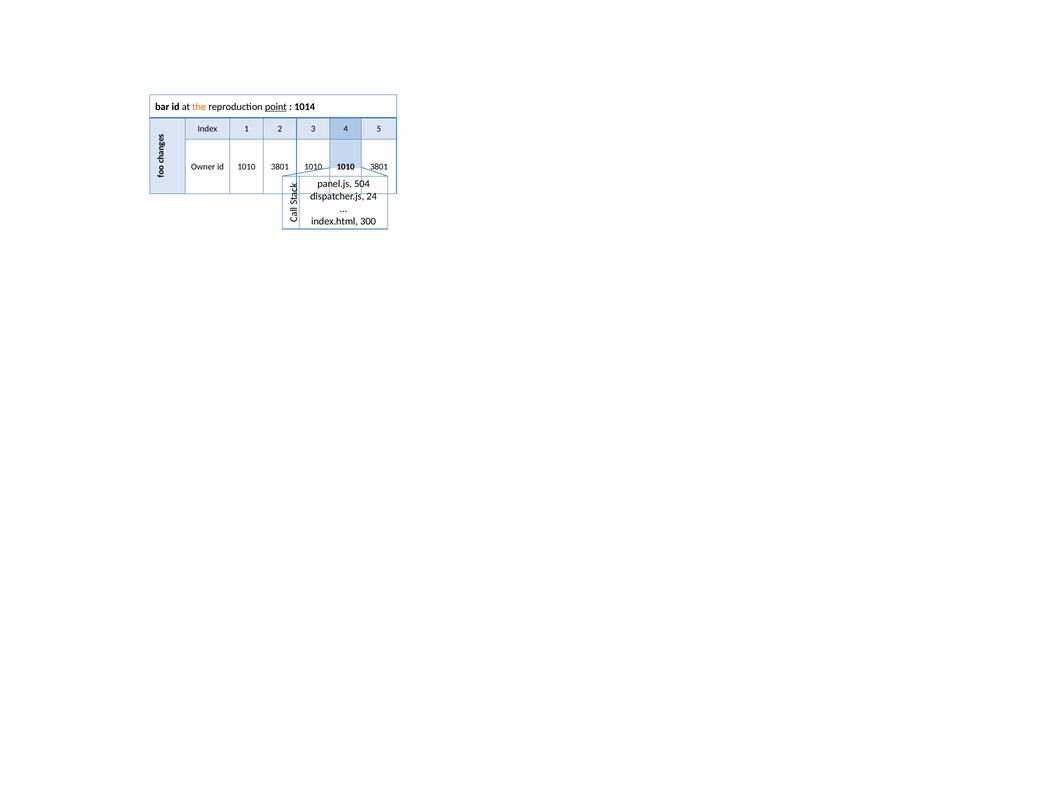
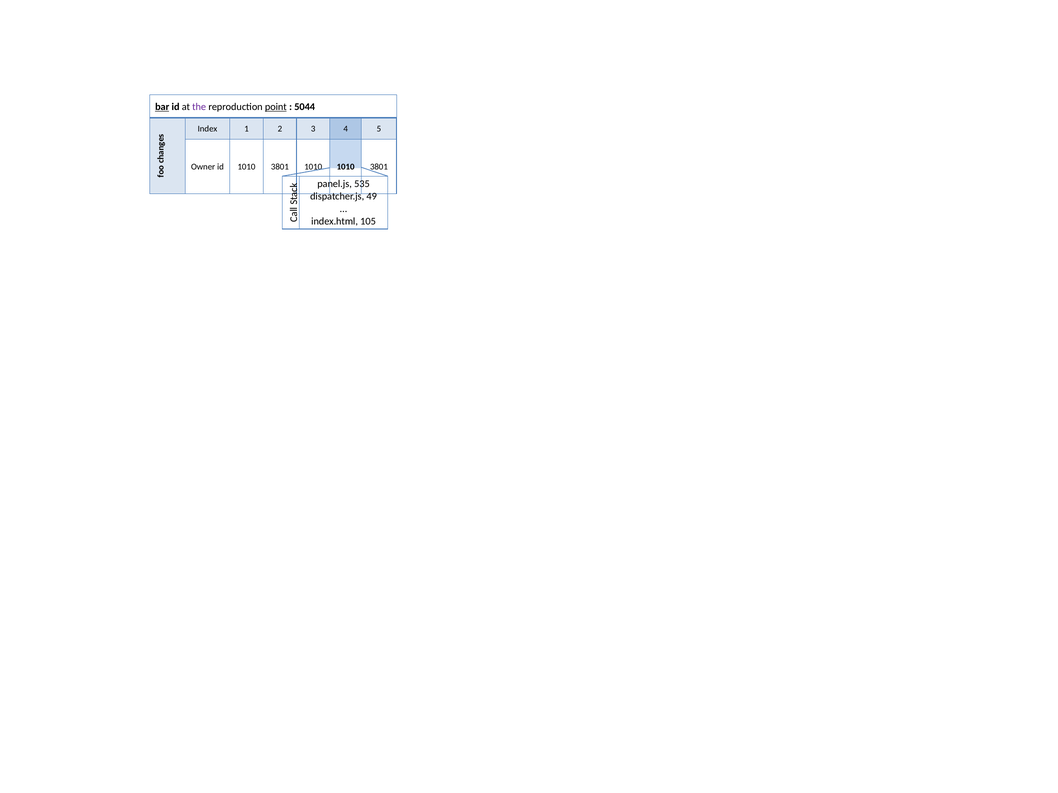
bar underline: none -> present
the colour: orange -> purple
1014: 1014 -> 5044
504: 504 -> 535
24: 24 -> 49
300: 300 -> 105
